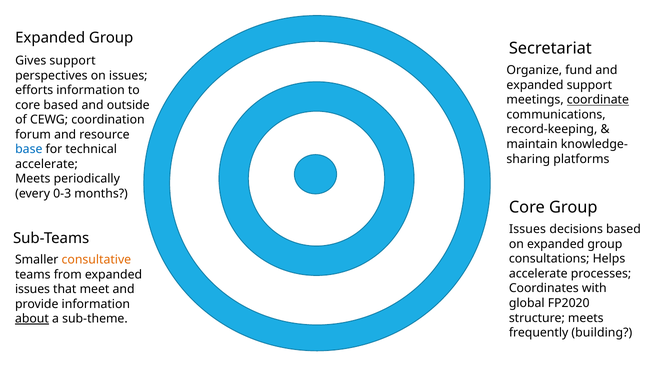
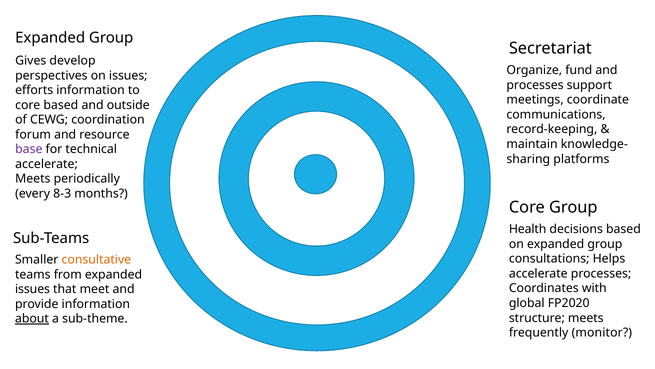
Gives support: support -> develop
expanded at (535, 85): expanded -> processes
coordinate underline: present -> none
base colour: blue -> purple
0-3: 0-3 -> 8-3
Issues at (528, 229): Issues -> Health
building: building -> monitor
